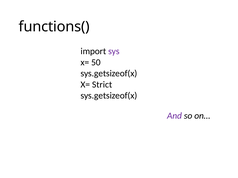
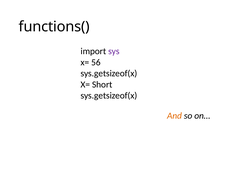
50: 50 -> 56
Strict: Strict -> Short
And colour: purple -> orange
